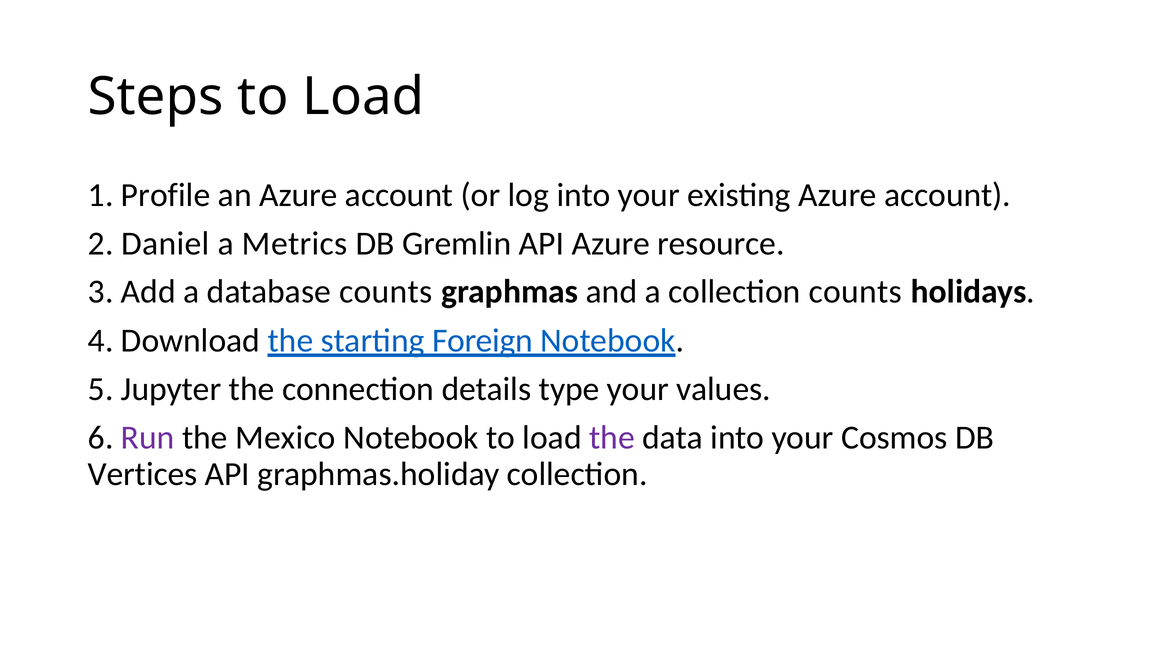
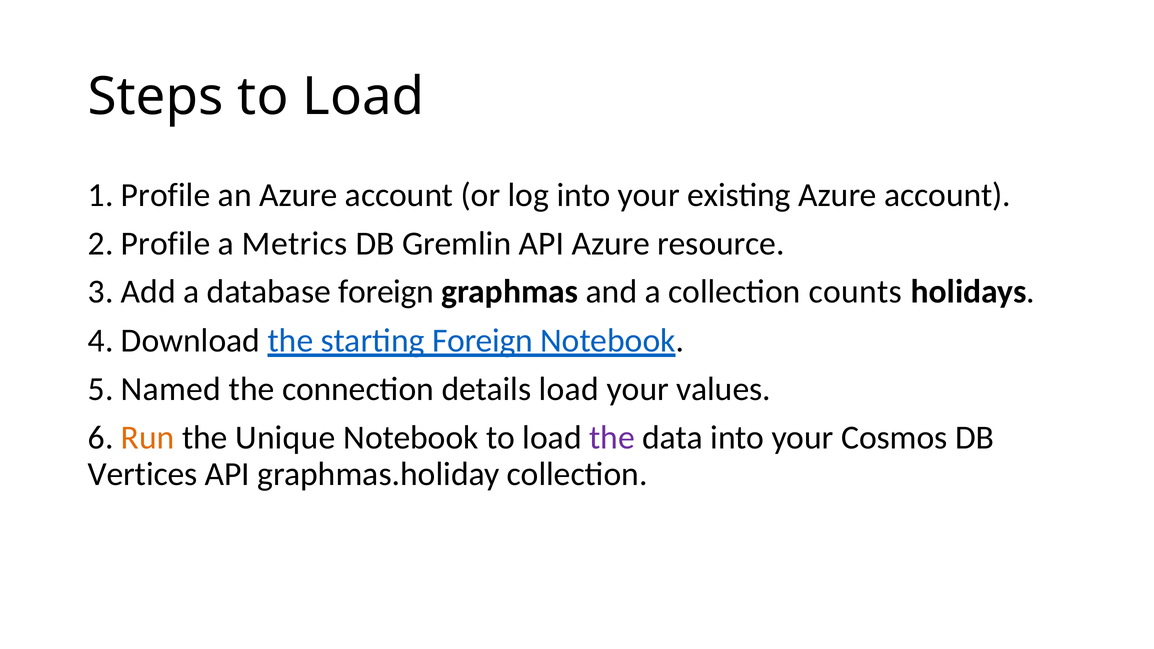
2 Daniel: Daniel -> Profile
database counts: counts -> foreign
Jupyter: Jupyter -> Named
details type: type -> load
Run colour: purple -> orange
Mexico: Mexico -> Unique
